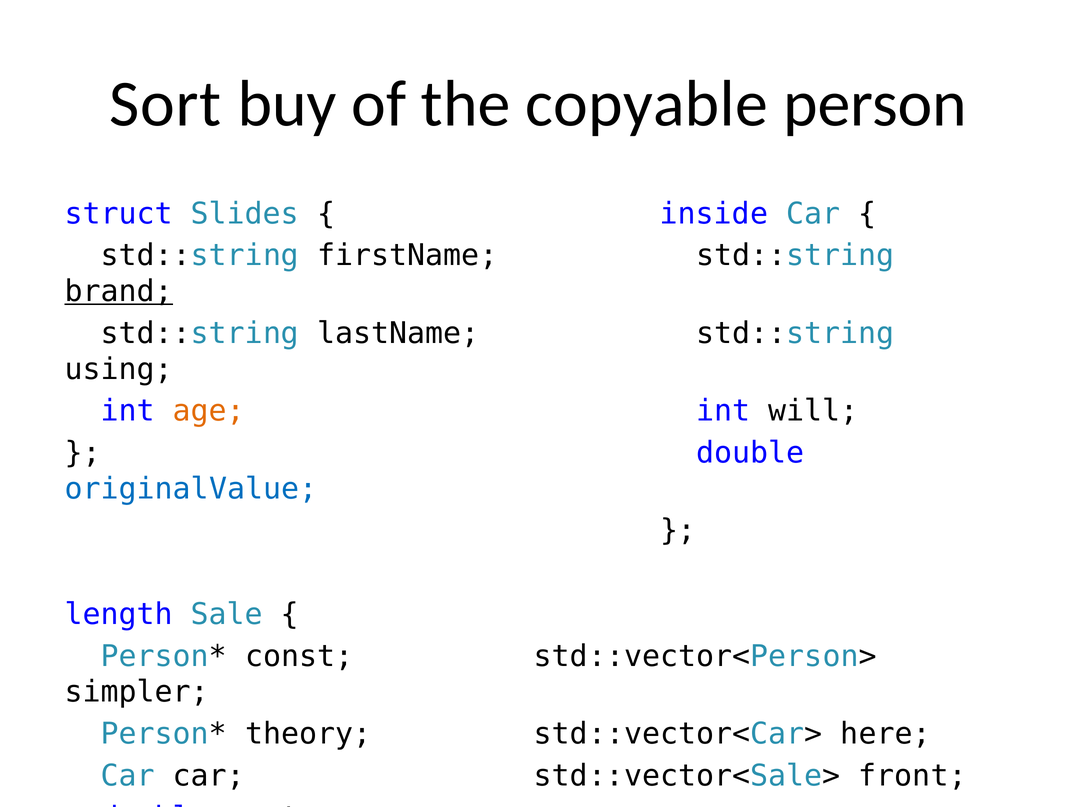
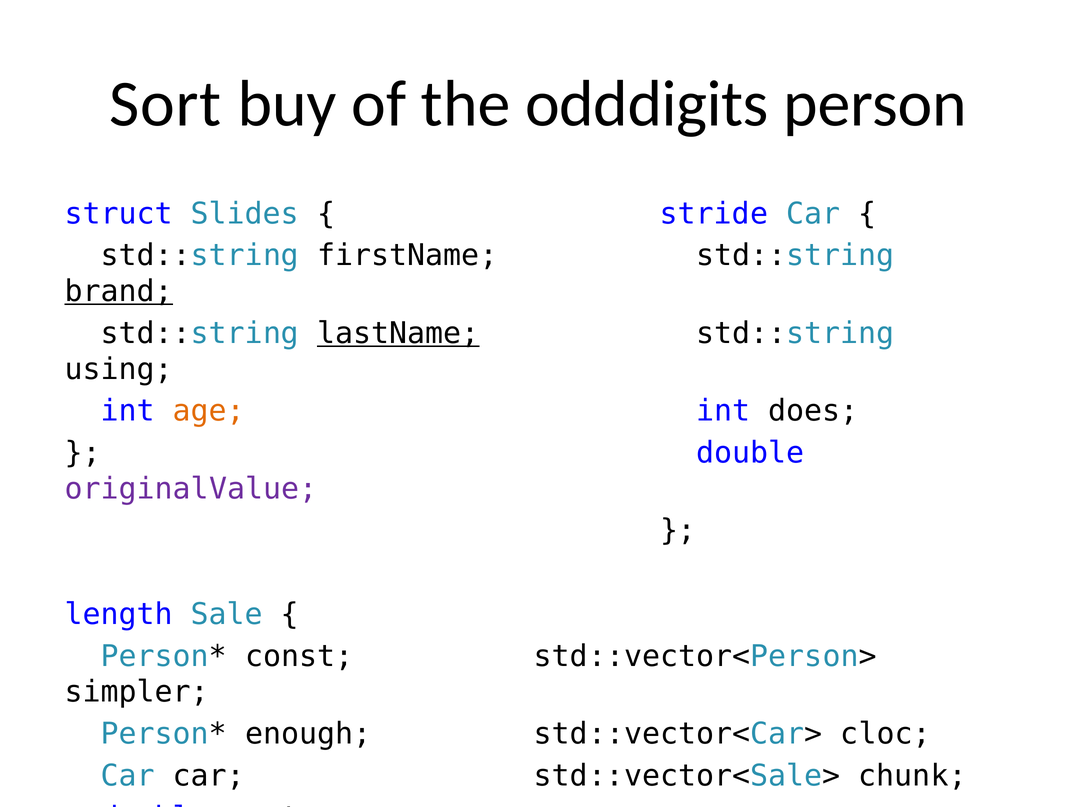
copyable: copyable -> odddigits
inside: inside -> stride
lastName underline: none -> present
will: will -> does
originalValue colour: blue -> purple
theory: theory -> enough
here: here -> cloc
front: front -> chunk
